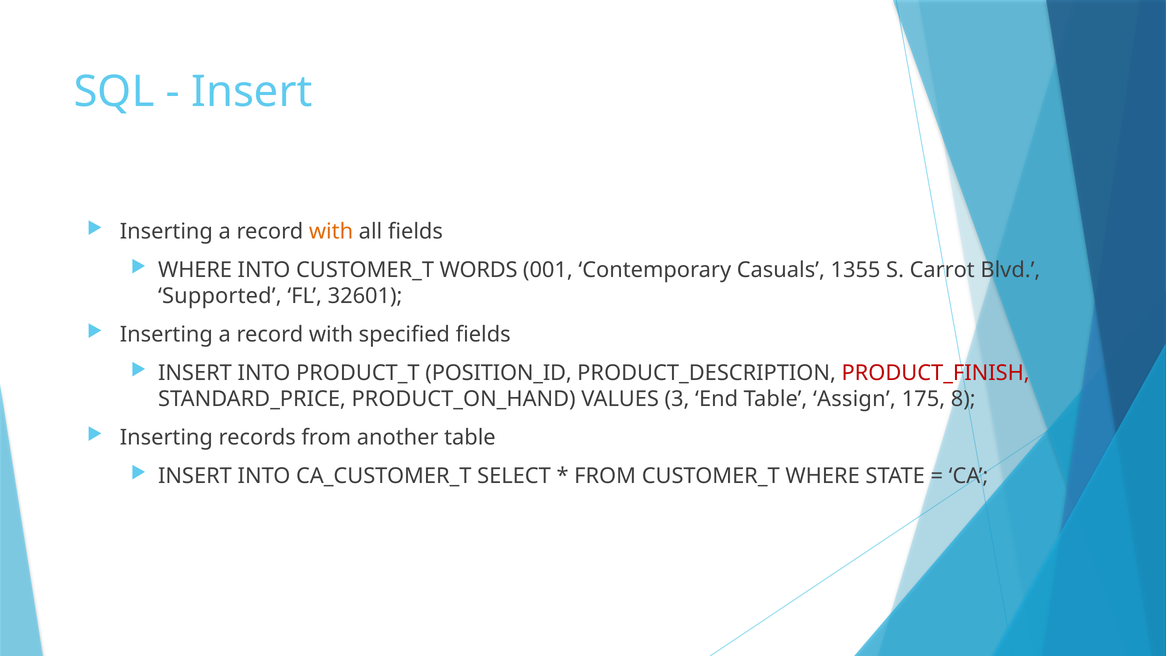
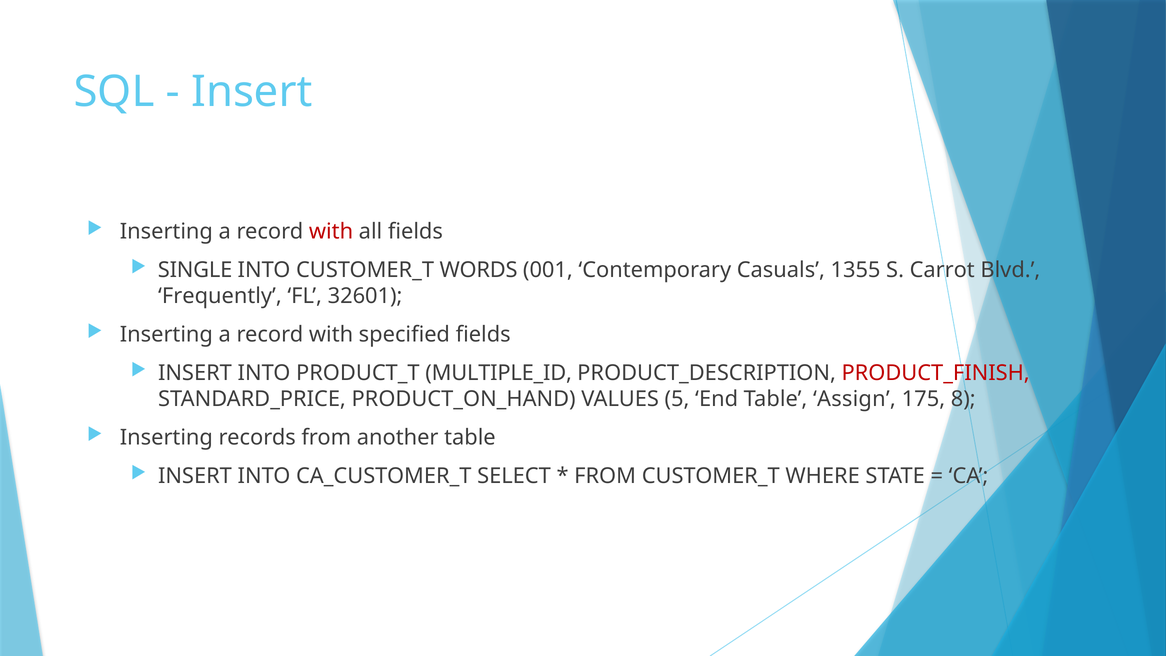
with at (331, 232) colour: orange -> red
WHERE at (195, 270): WHERE -> SINGLE
Supported: Supported -> Frequently
POSITION_ID: POSITION_ID -> MULTIPLE_ID
3: 3 -> 5
